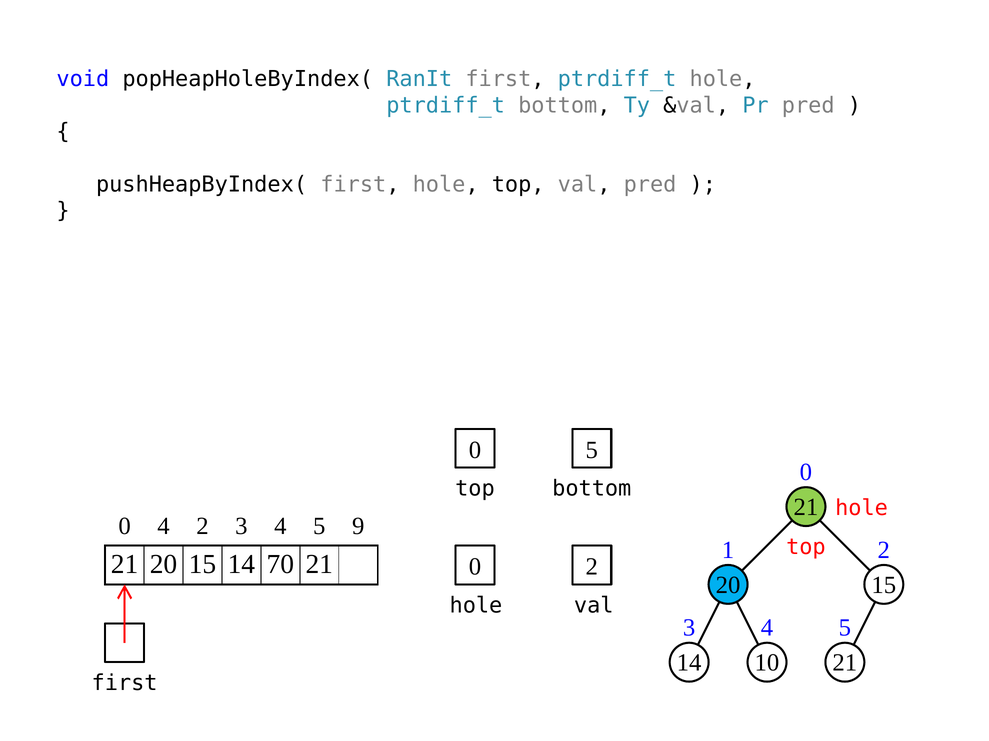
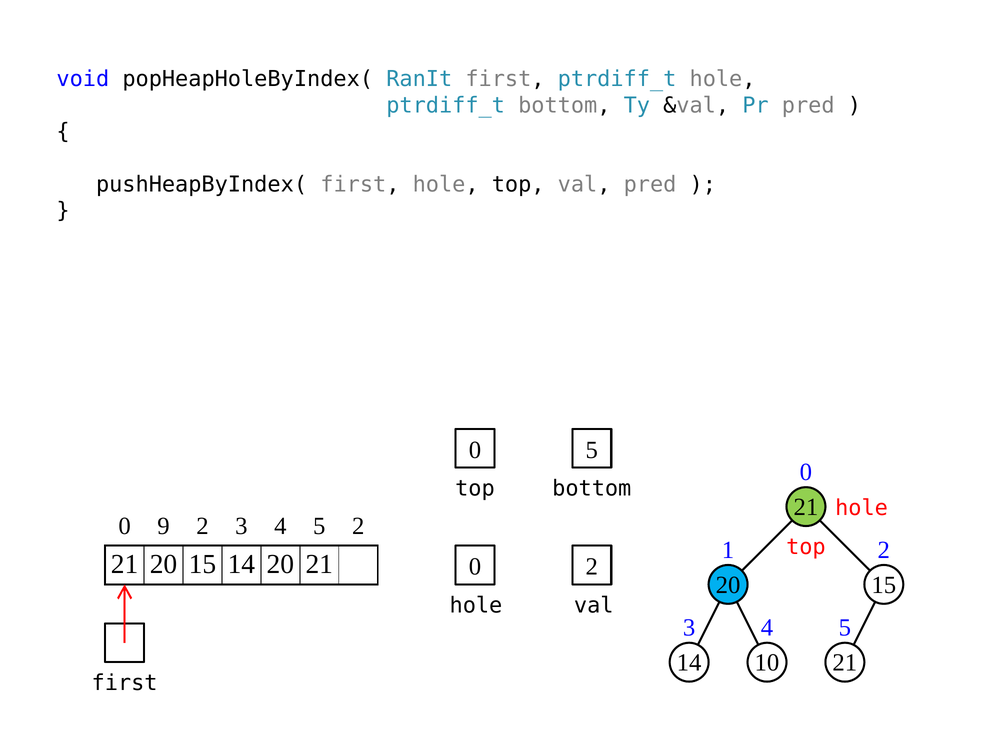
0 4: 4 -> 9
5 9: 9 -> 2
14 70: 70 -> 20
